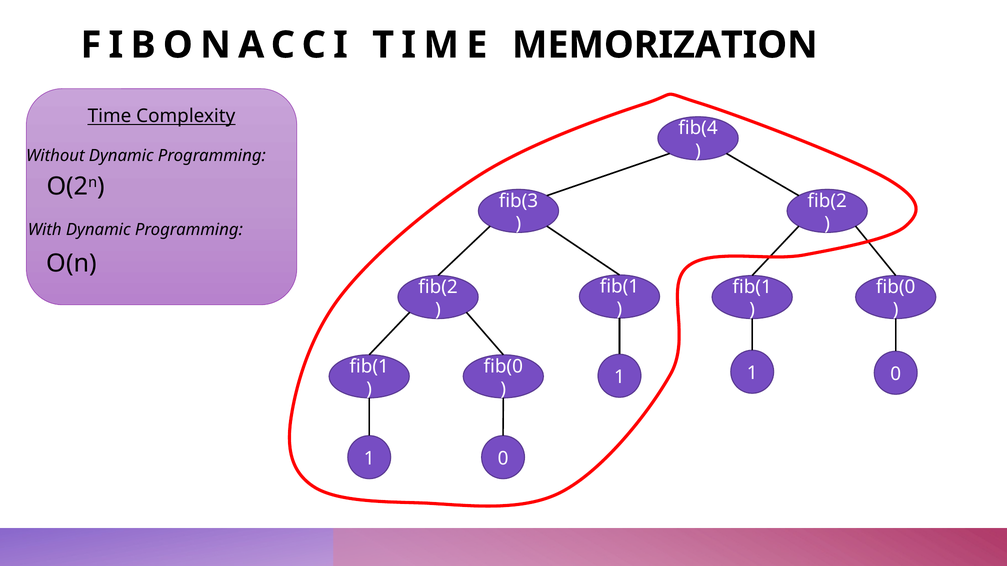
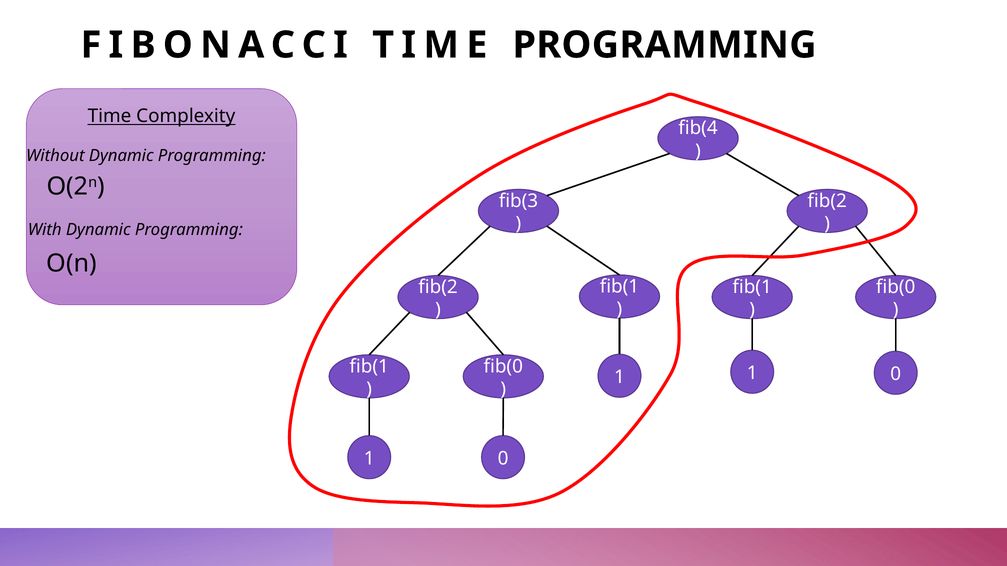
TIME MEMORIZATION: MEMORIZATION -> PROGRAMMING
